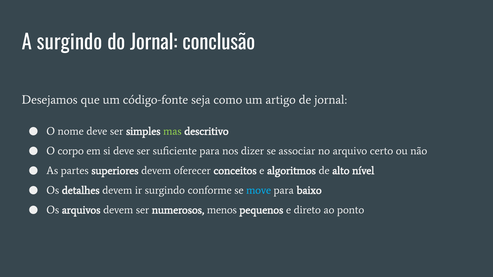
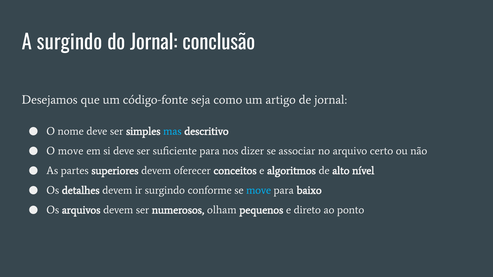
mas colour: light green -> light blue
O corpo: corpo -> move
menos: menos -> olham
